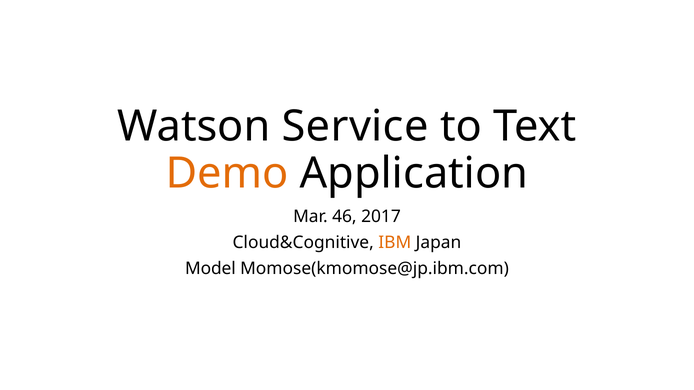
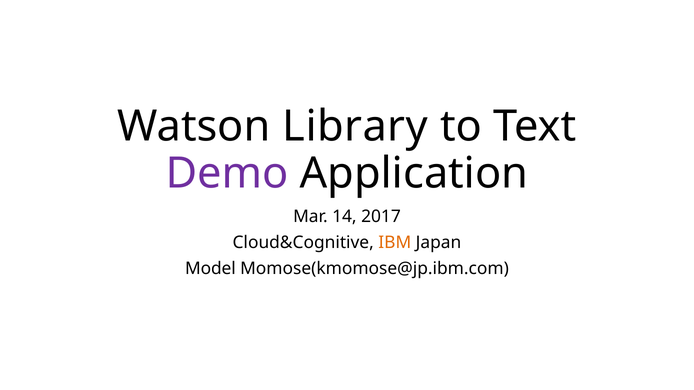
Service: Service -> Library
Demo colour: orange -> purple
46: 46 -> 14
